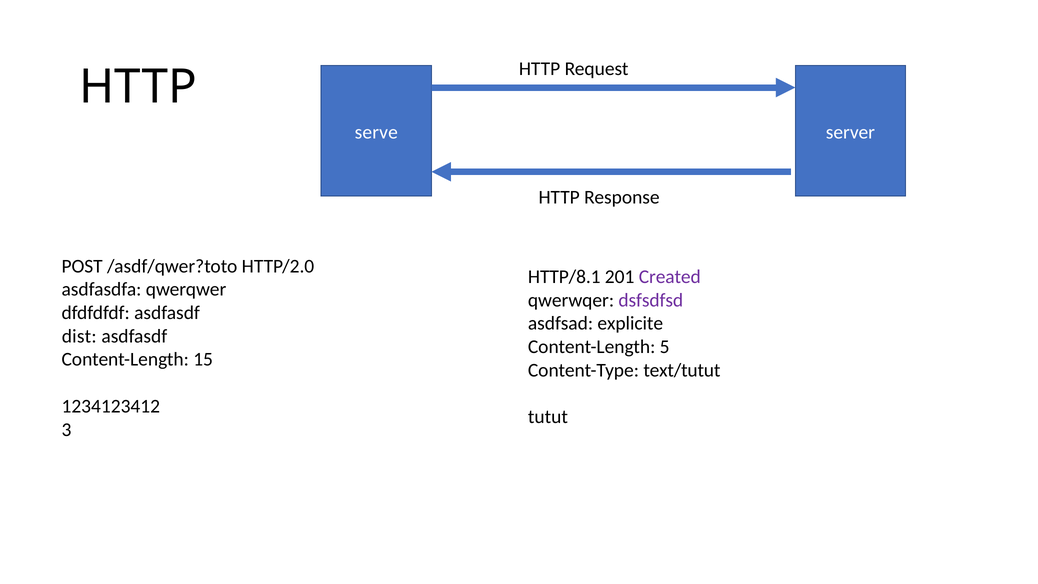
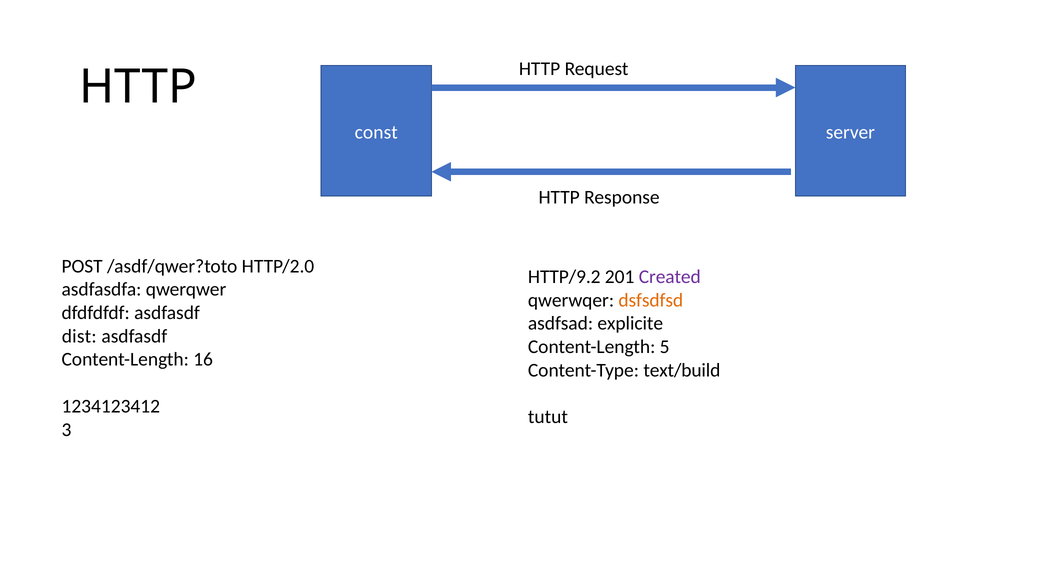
serve: serve -> const
HTTP/8.1: HTTP/8.1 -> HTTP/9.2
dsfsdfsd colour: purple -> orange
15: 15 -> 16
text/tutut: text/tutut -> text/build
